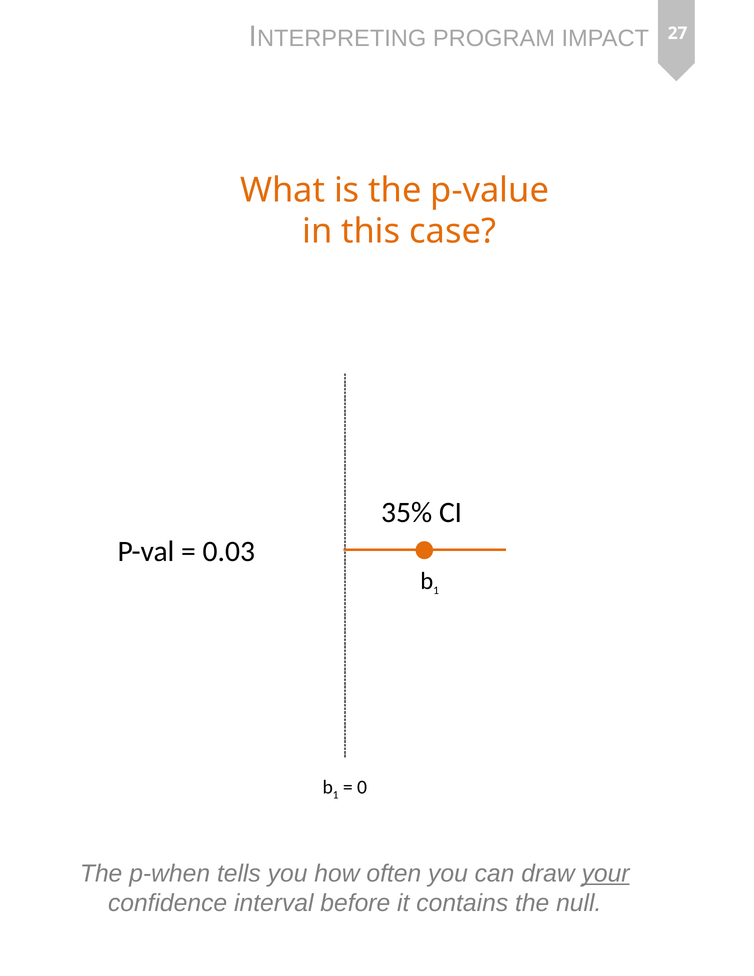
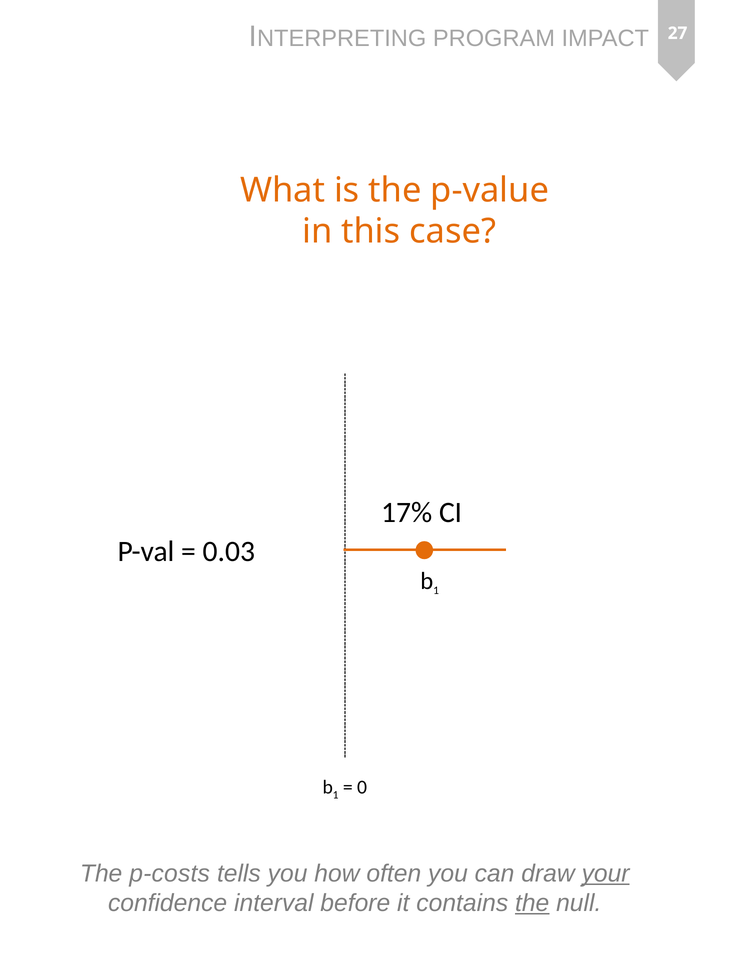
35%: 35% -> 17%
p-when: p-when -> p-costs
the at (532, 903) underline: none -> present
